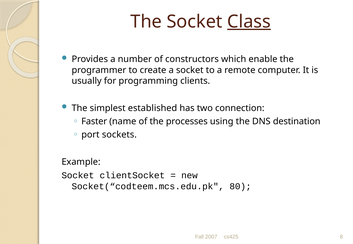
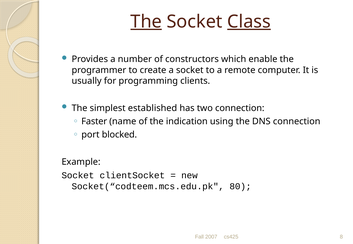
The at (146, 22) underline: none -> present
processes: processes -> indication
DNS destination: destination -> connection
sockets: sockets -> blocked
